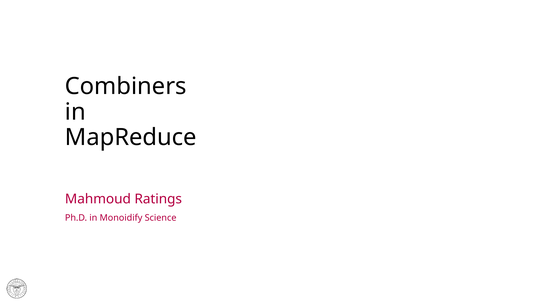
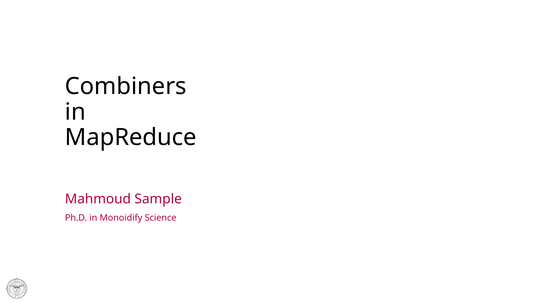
Ratings: Ratings -> Sample
